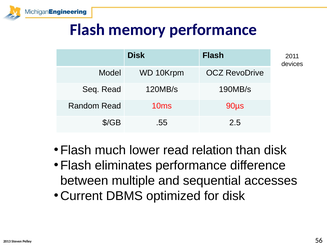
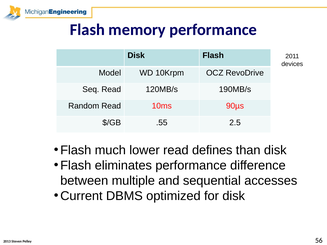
relation: relation -> defines
